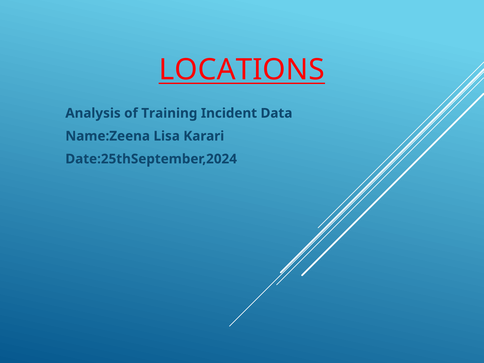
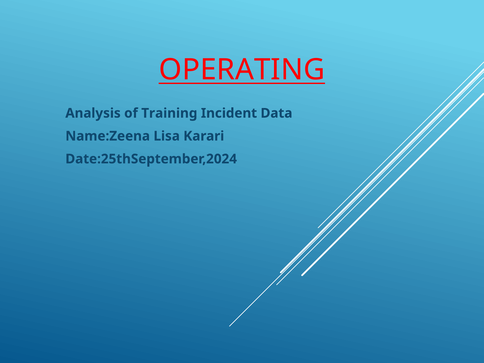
LOCATIONS: LOCATIONS -> OPERATING
